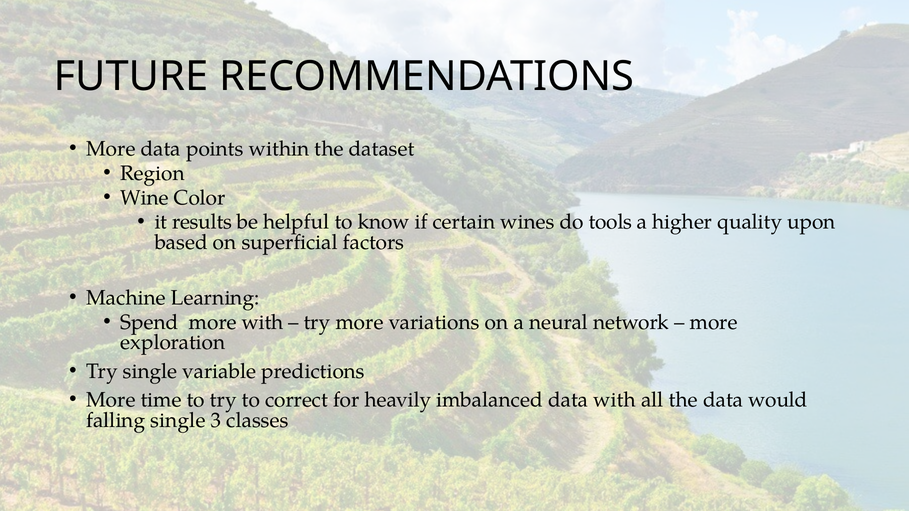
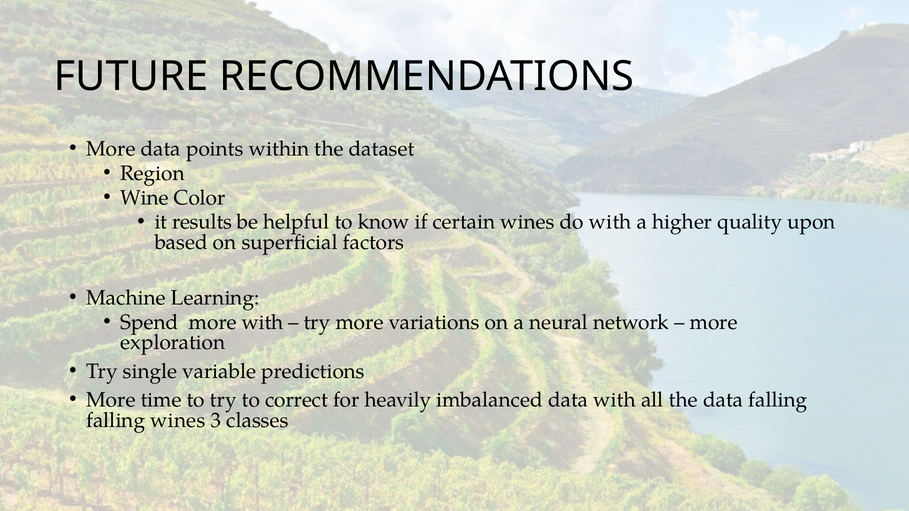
do tools: tools -> with
data would: would -> falling
falling single: single -> wines
